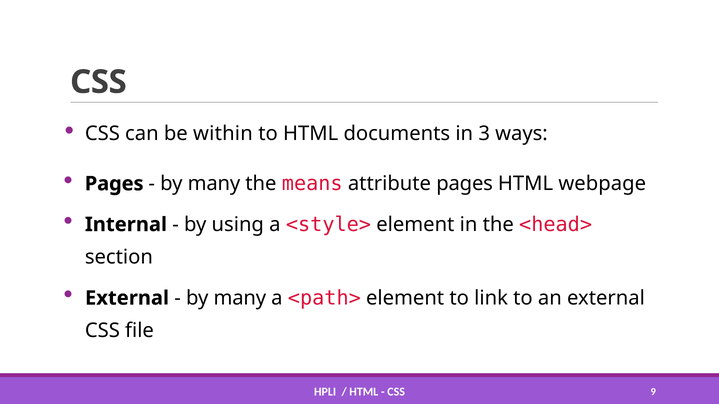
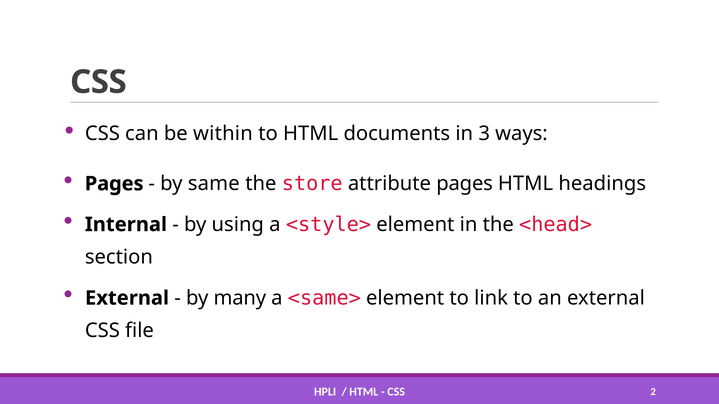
many at (214, 184): many -> same
means: means -> store
webpage: webpage -> headings
<path>: <path> -> <same>
9: 9 -> 2
